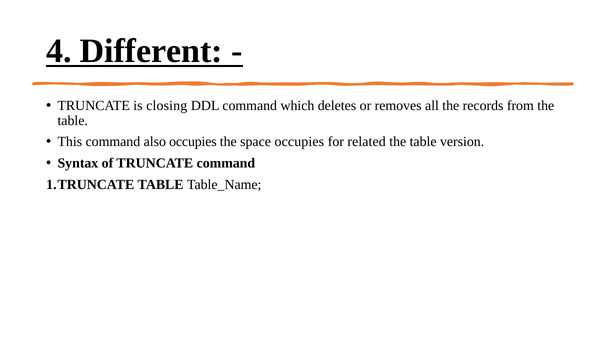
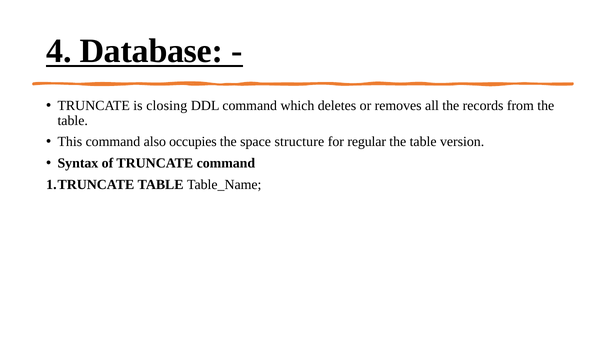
Different: Different -> Database
space occupies: occupies -> structure
related: related -> regular
